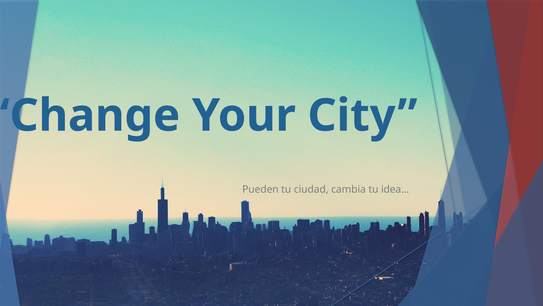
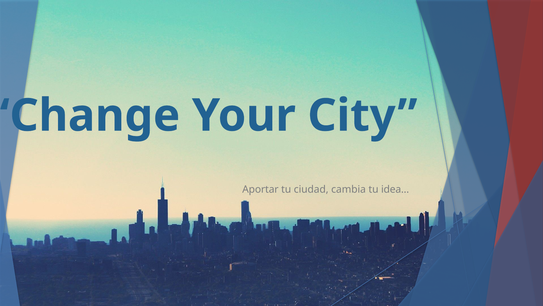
Pueden: Pueden -> Aportar
